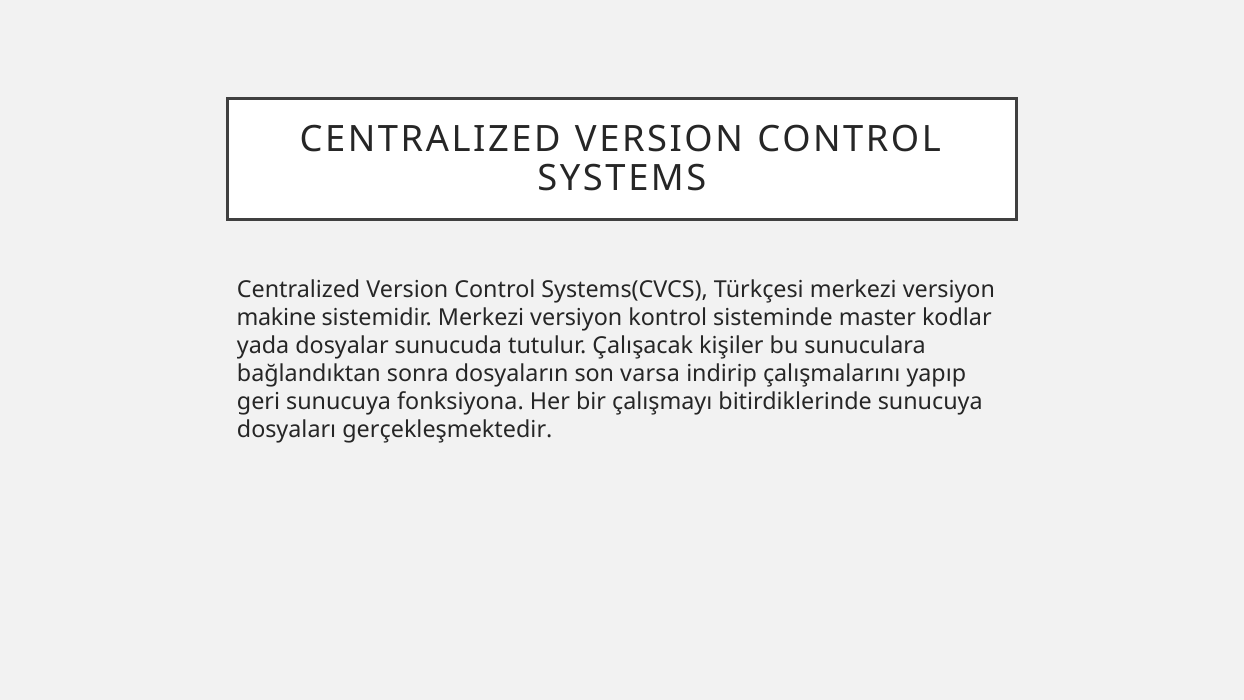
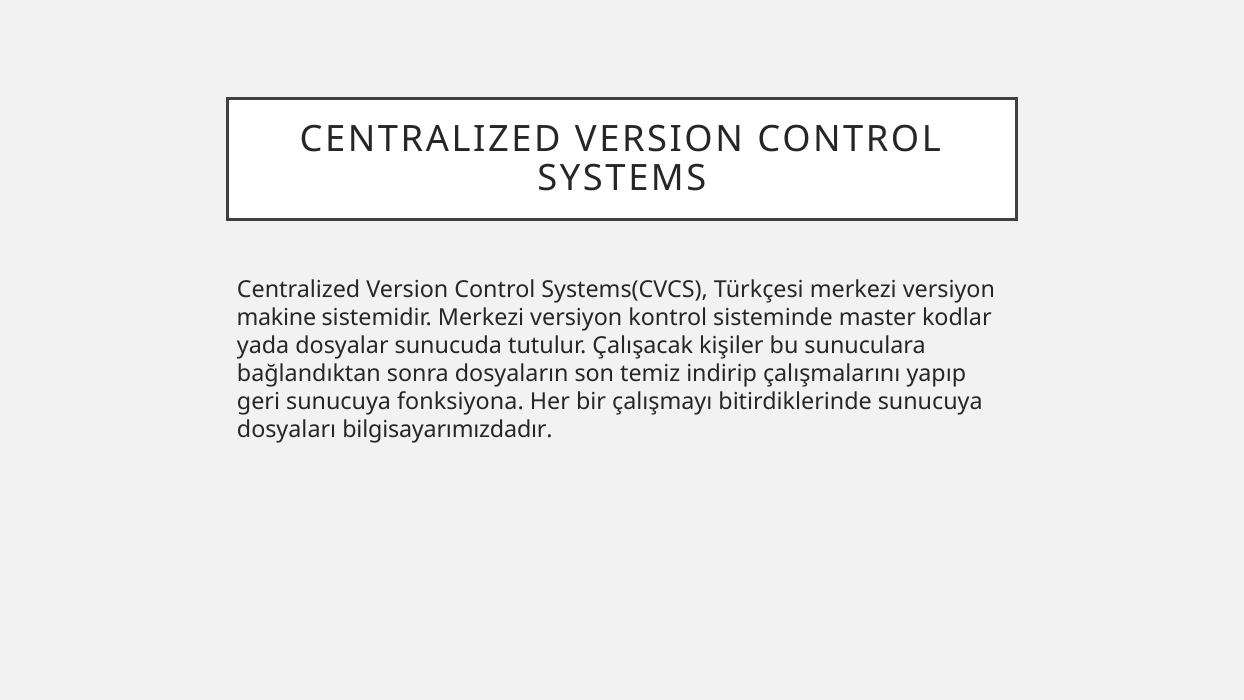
varsa: varsa -> temiz
gerçekleşmektedir: gerçekleşmektedir -> bilgisayarımızdadır
